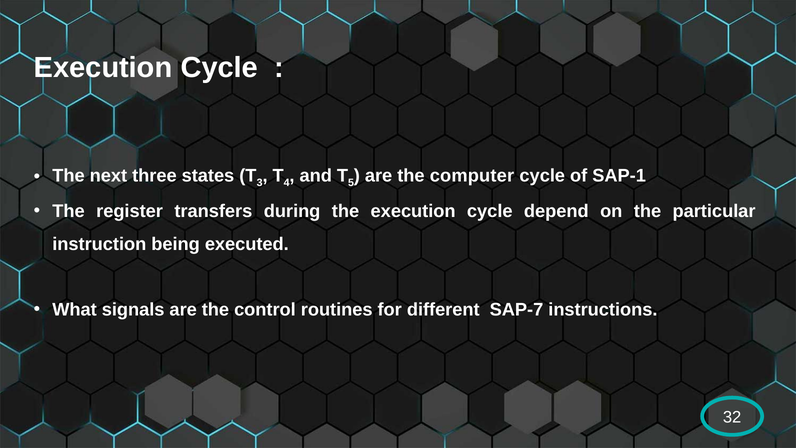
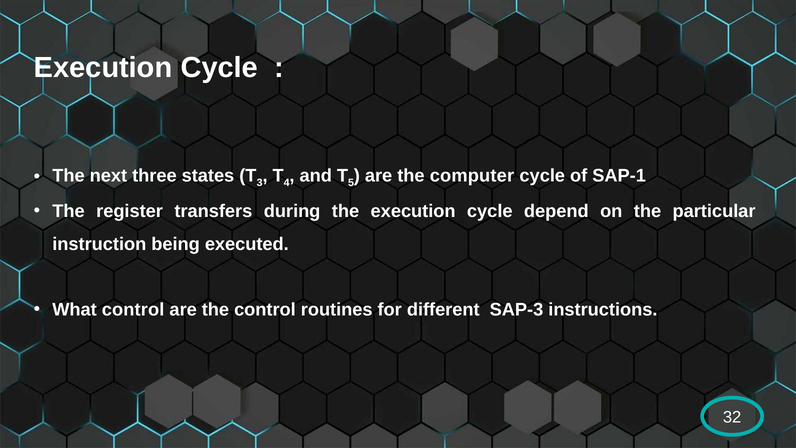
What signals: signals -> control
SAP-7: SAP-7 -> SAP-3
